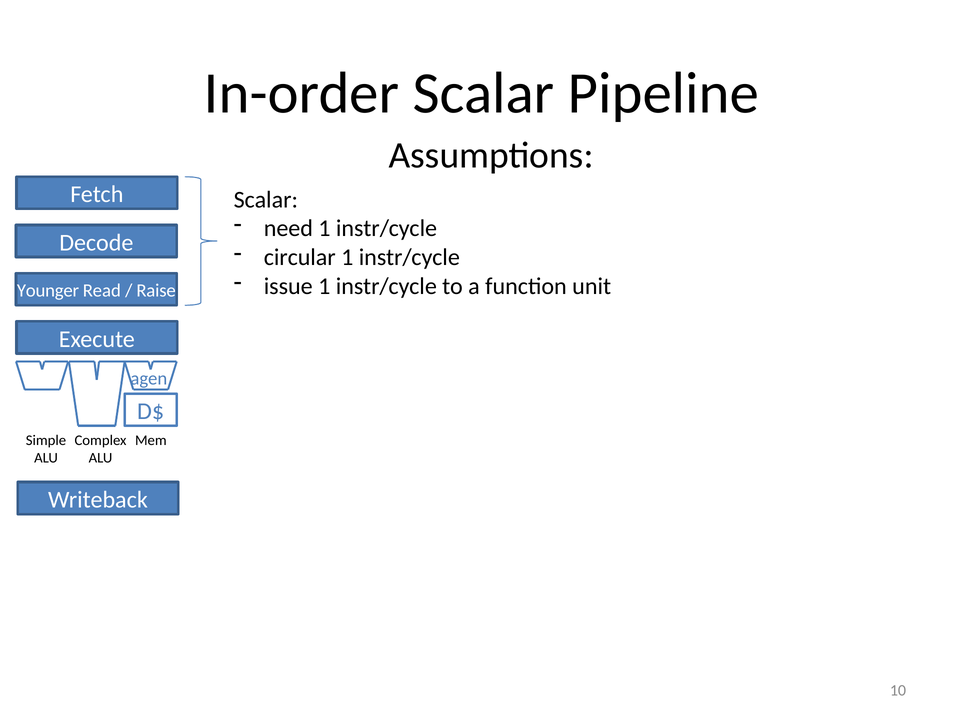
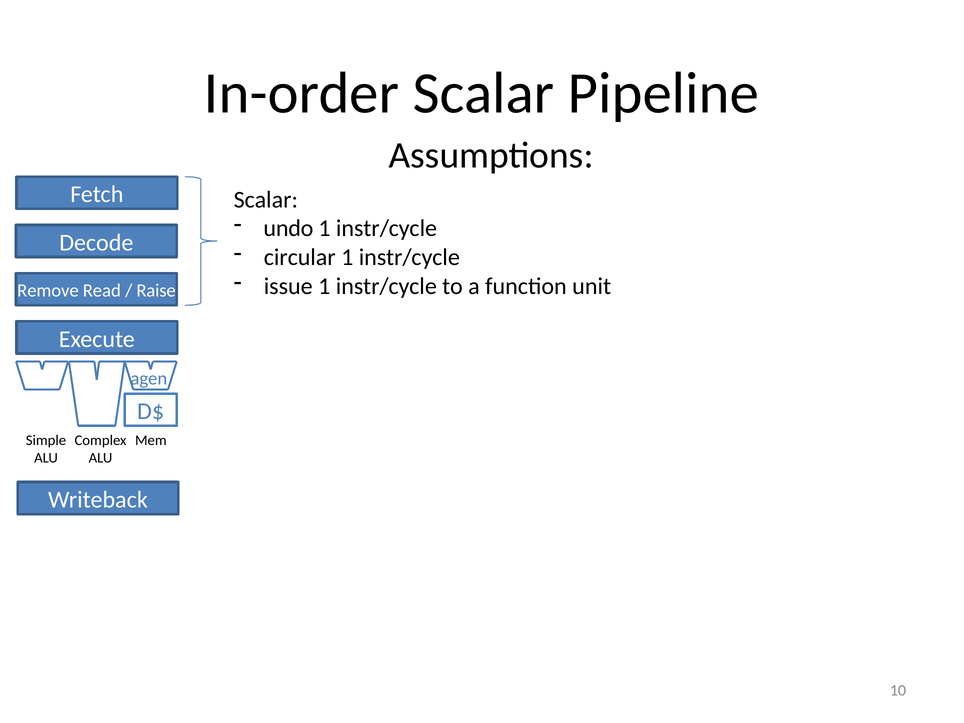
need: need -> undo
Younger: Younger -> Remove
